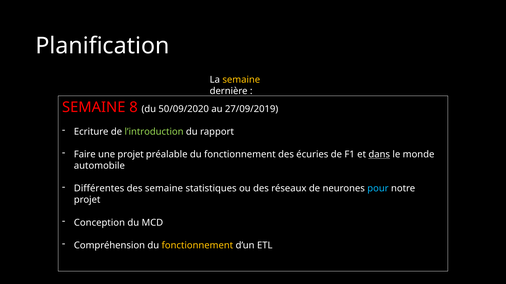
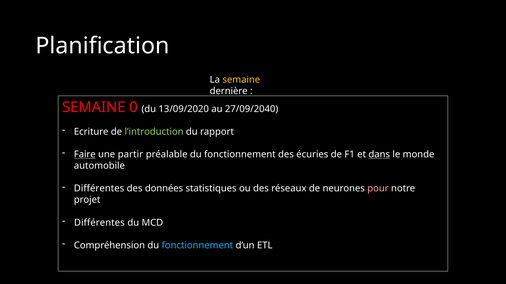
8: 8 -> 0
50/09/2020: 50/09/2020 -> 13/09/2020
27/09/2019: 27/09/2019 -> 27/09/2040
Faire underline: none -> present
une projet: projet -> partir
des semaine: semaine -> données
pour colour: light blue -> pink
Conception at (99, 223): Conception -> Différentes
fonctionnement at (197, 246) colour: yellow -> light blue
